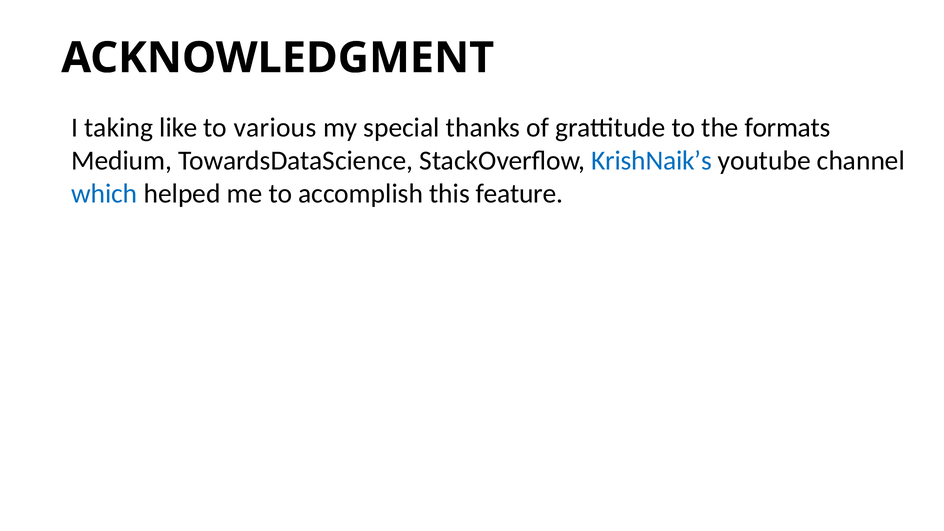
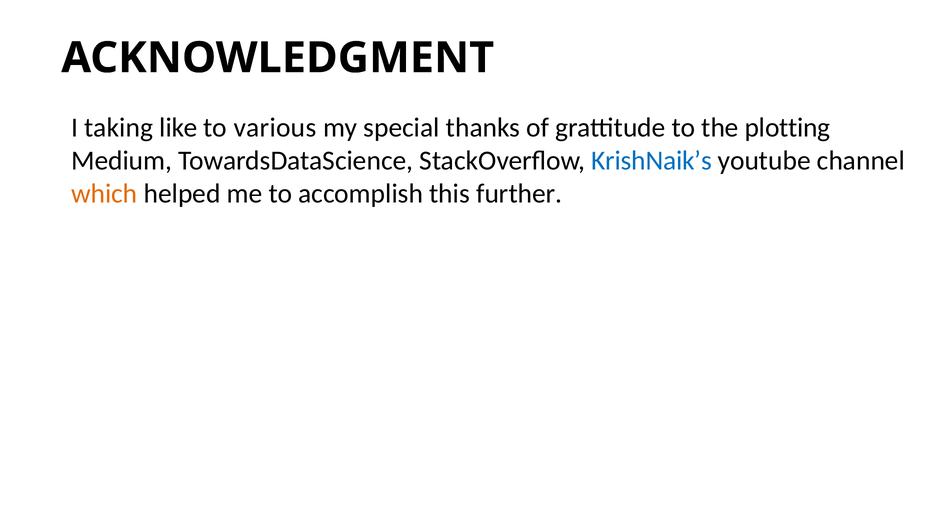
formats: formats -> plotting
which colour: blue -> orange
feature: feature -> further
